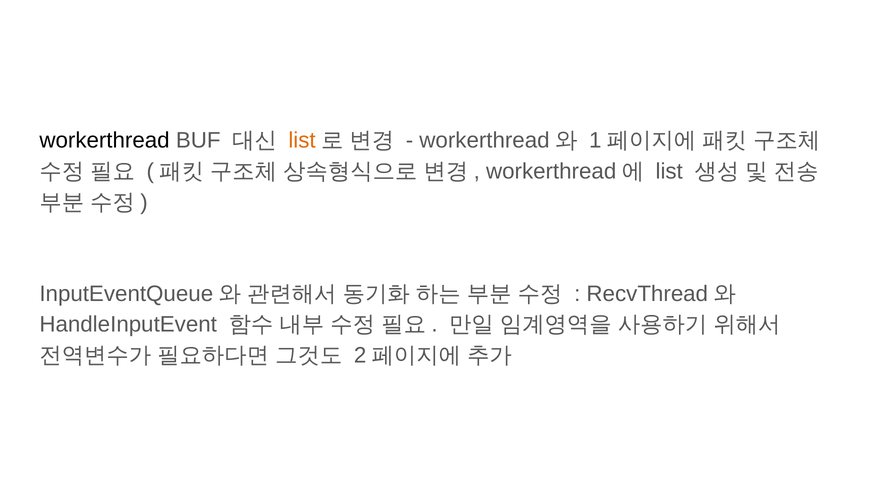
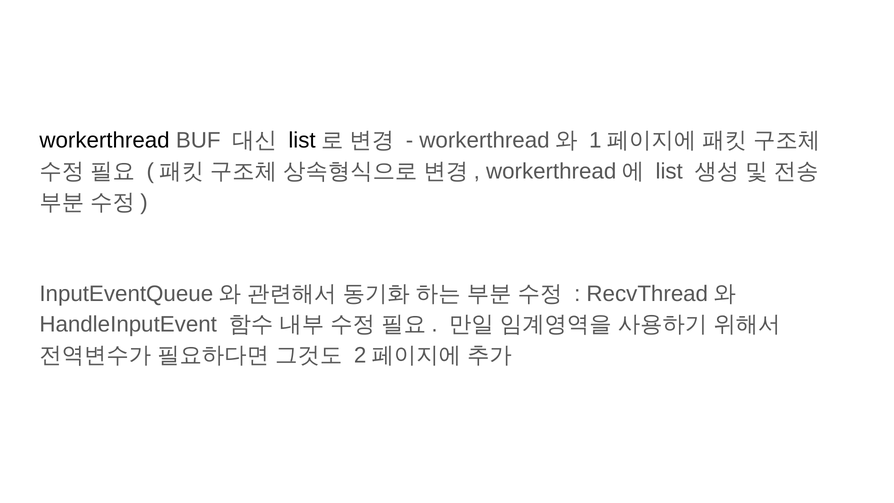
list at (302, 141) colour: orange -> black
